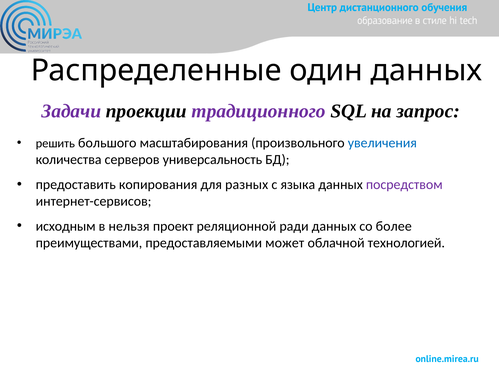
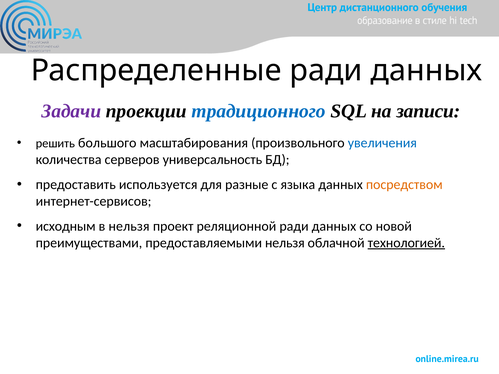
Распределенные один: один -> ради
традиционного colour: purple -> blue
запрос: запрос -> записи
копирования: копирования -> используется
разных: разных -> разные
посредством colour: purple -> orange
более: более -> новой
предоставляемыми может: может -> нельзя
технологией underline: none -> present
